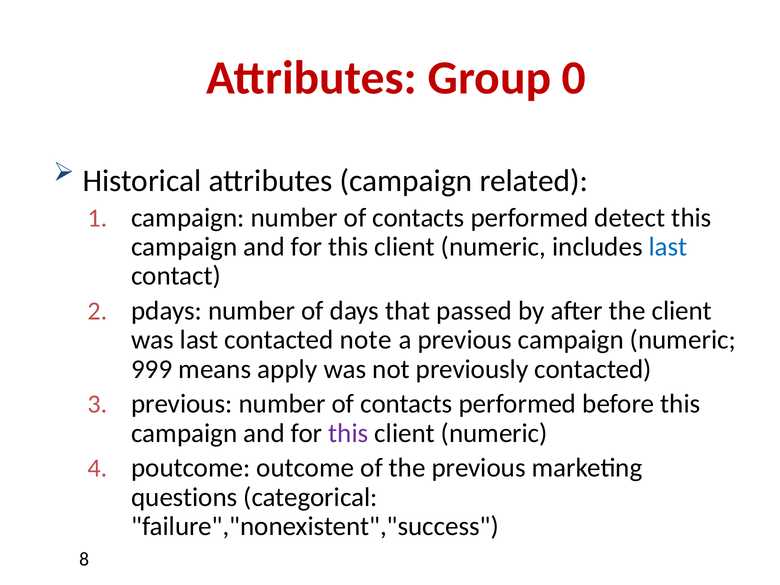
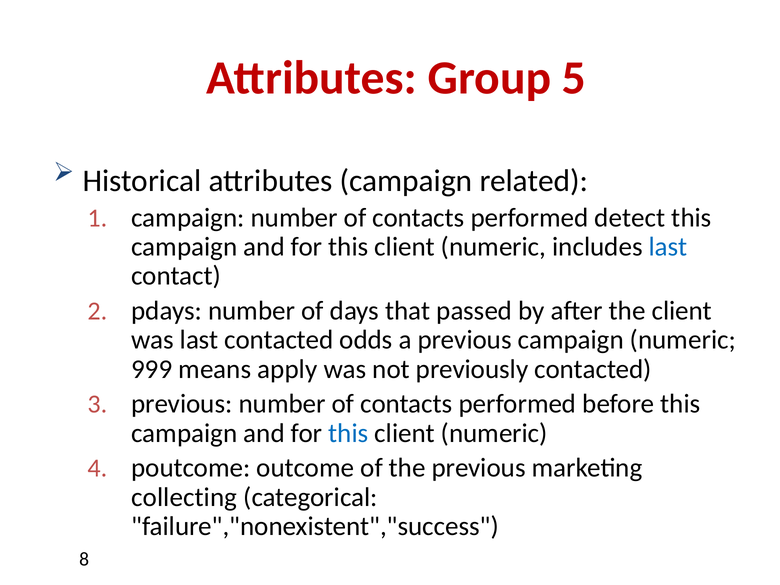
0: 0 -> 5
note: note -> odds
this at (348, 433) colour: purple -> blue
questions: questions -> collecting
